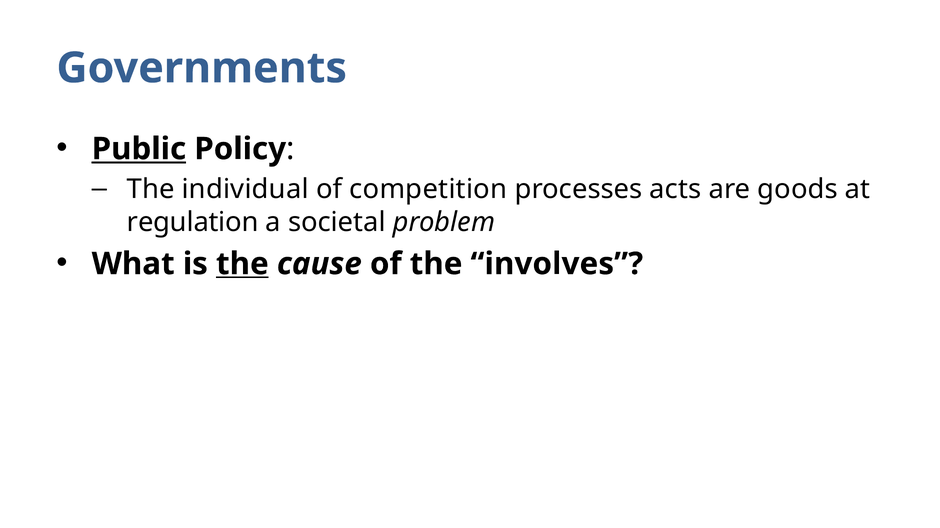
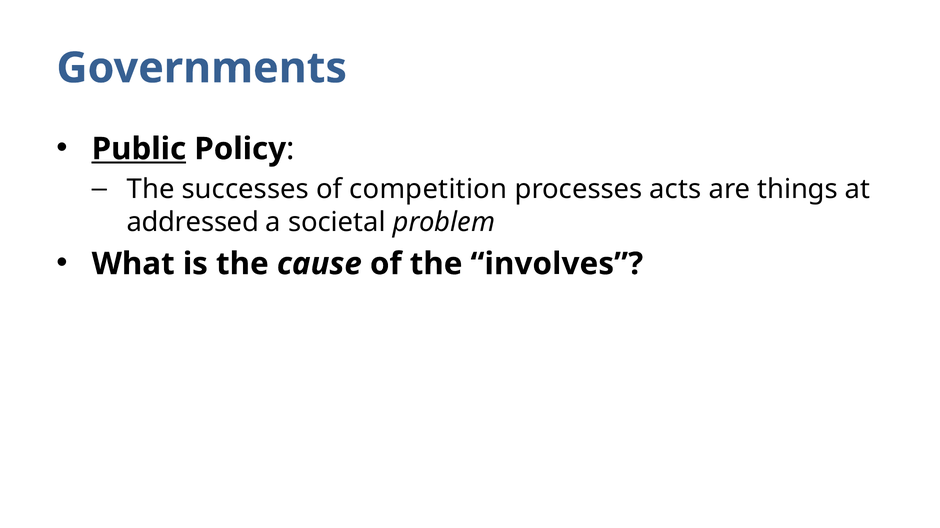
individual: individual -> successes
goods: goods -> things
regulation: regulation -> addressed
the at (242, 264) underline: present -> none
